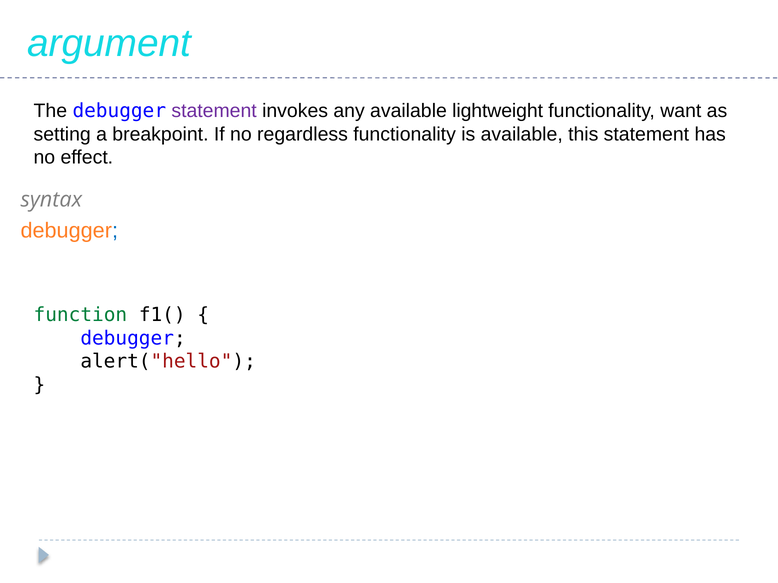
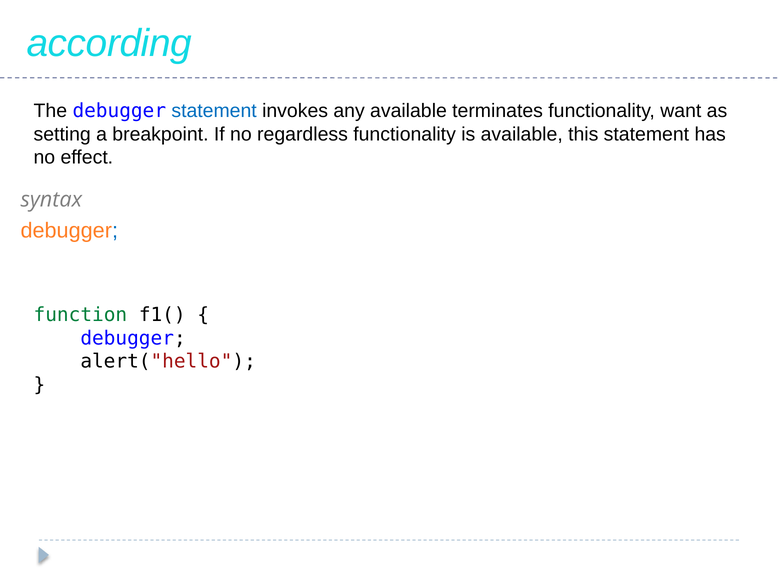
argument: argument -> according
statement at (214, 111) colour: purple -> blue
lightweight: lightweight -> terminates
